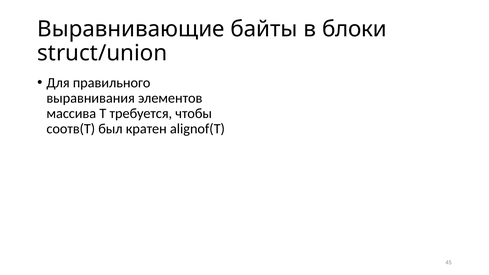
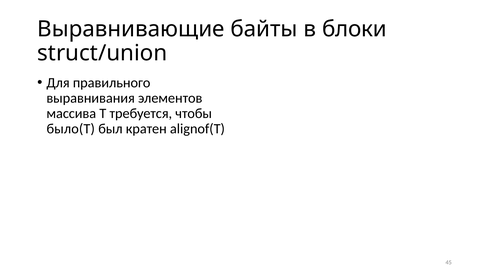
соотв(T: соотв(T -> было(T
